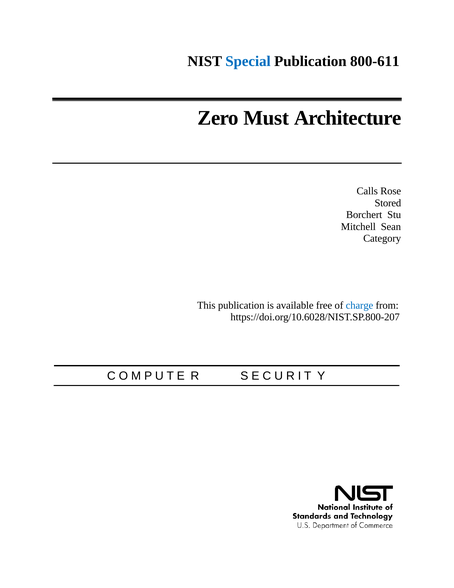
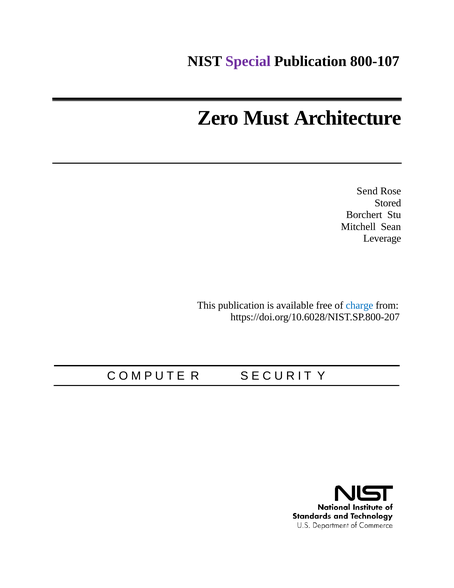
Special colour: blue -> purple
800-611: 800-611 -> 800-107
Calls: Calls -> Send
Category: Category -> Leverage
